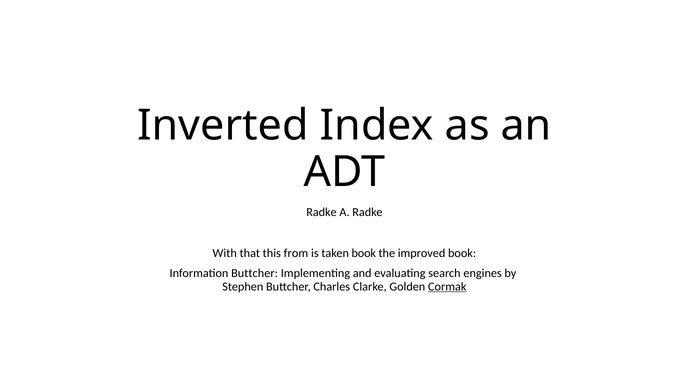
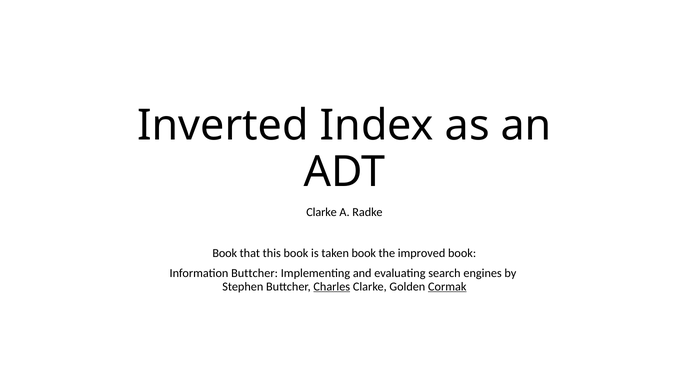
Radke at (322, 213): Radke -> Clarke
With at (225, 253): With -> Book
this from: from -> book
Charles underline: none -> present
